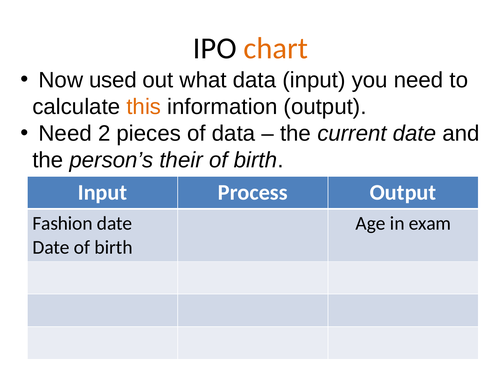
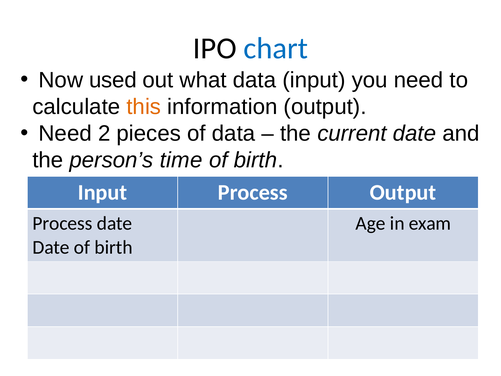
chart colour: orange -> blue
their: their -> time
Fashion at (63, 223): Fashion -> Process
